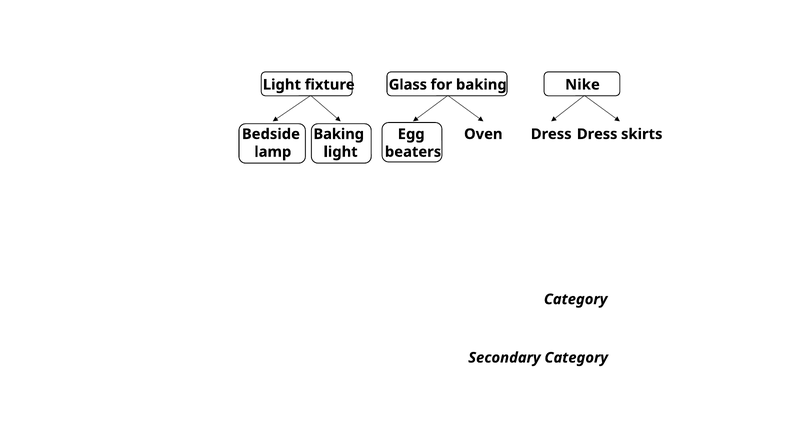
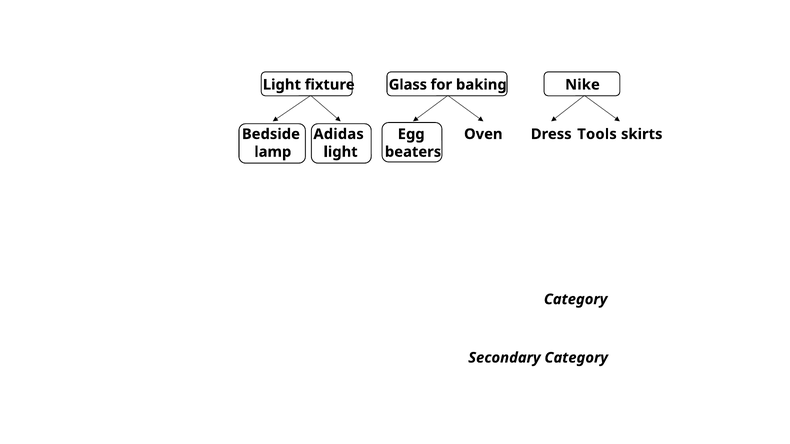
Baking at (339, 134): Baking -> Adidas
Dress Dress: Dress -> Tools
